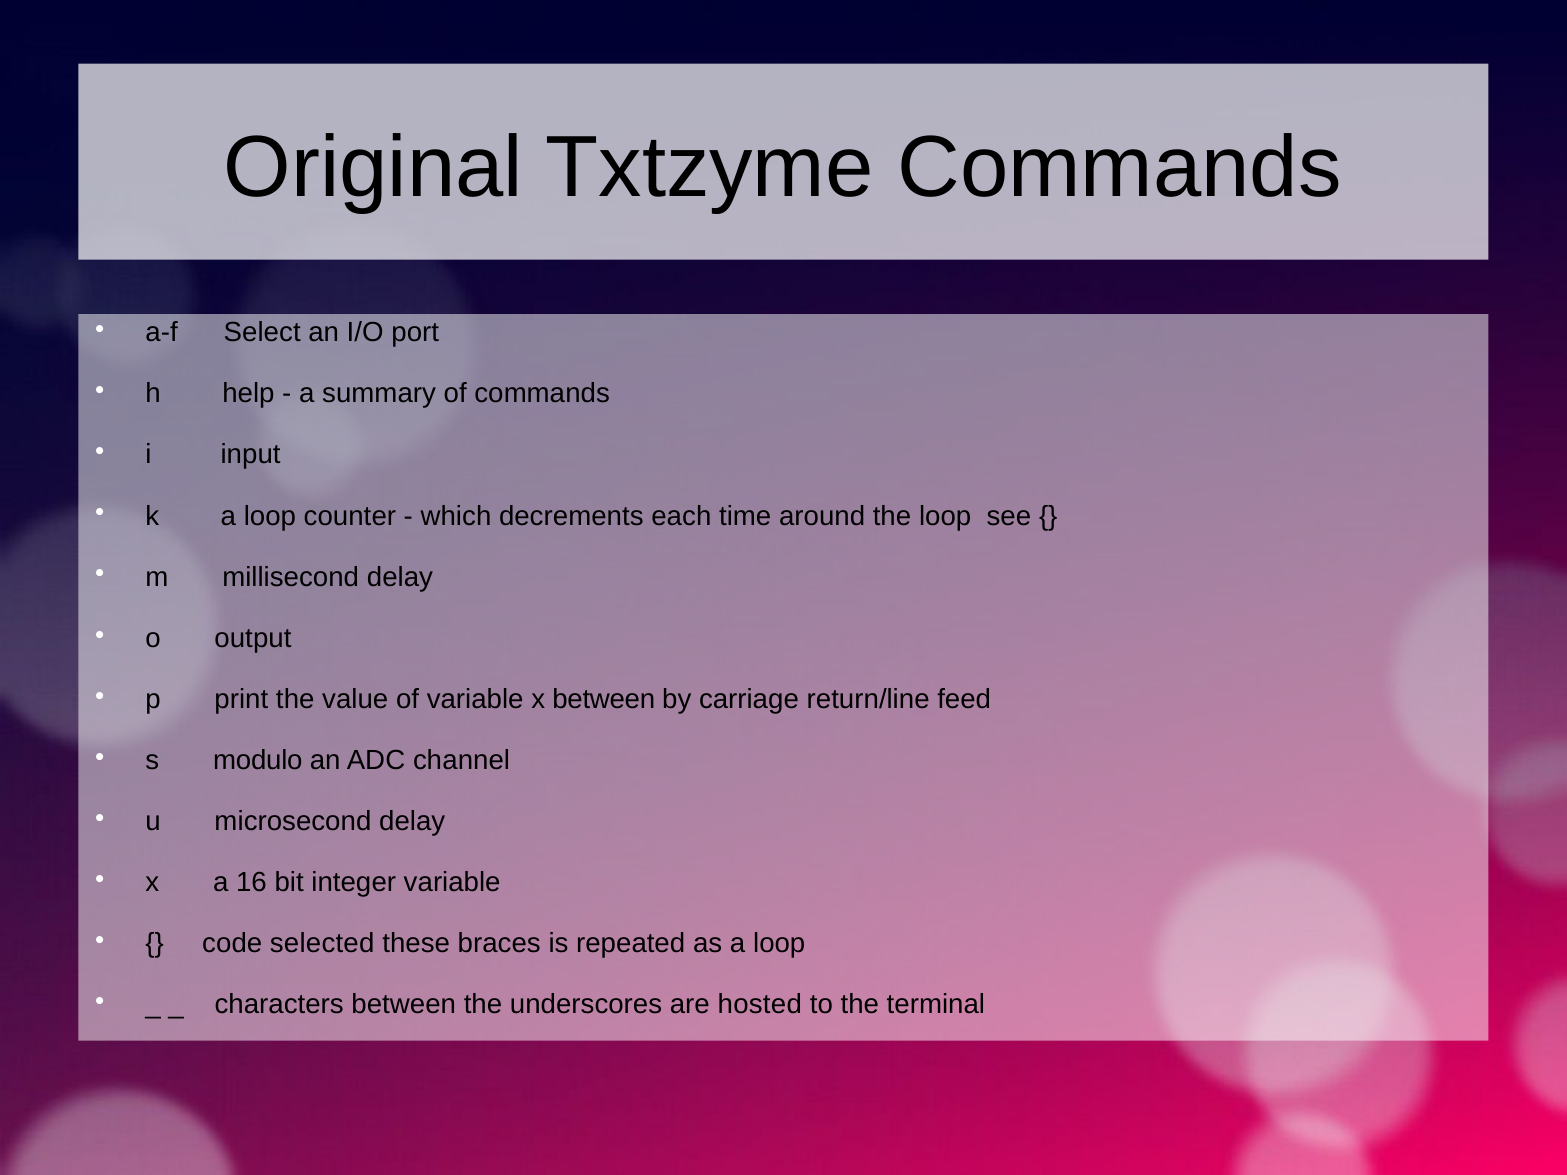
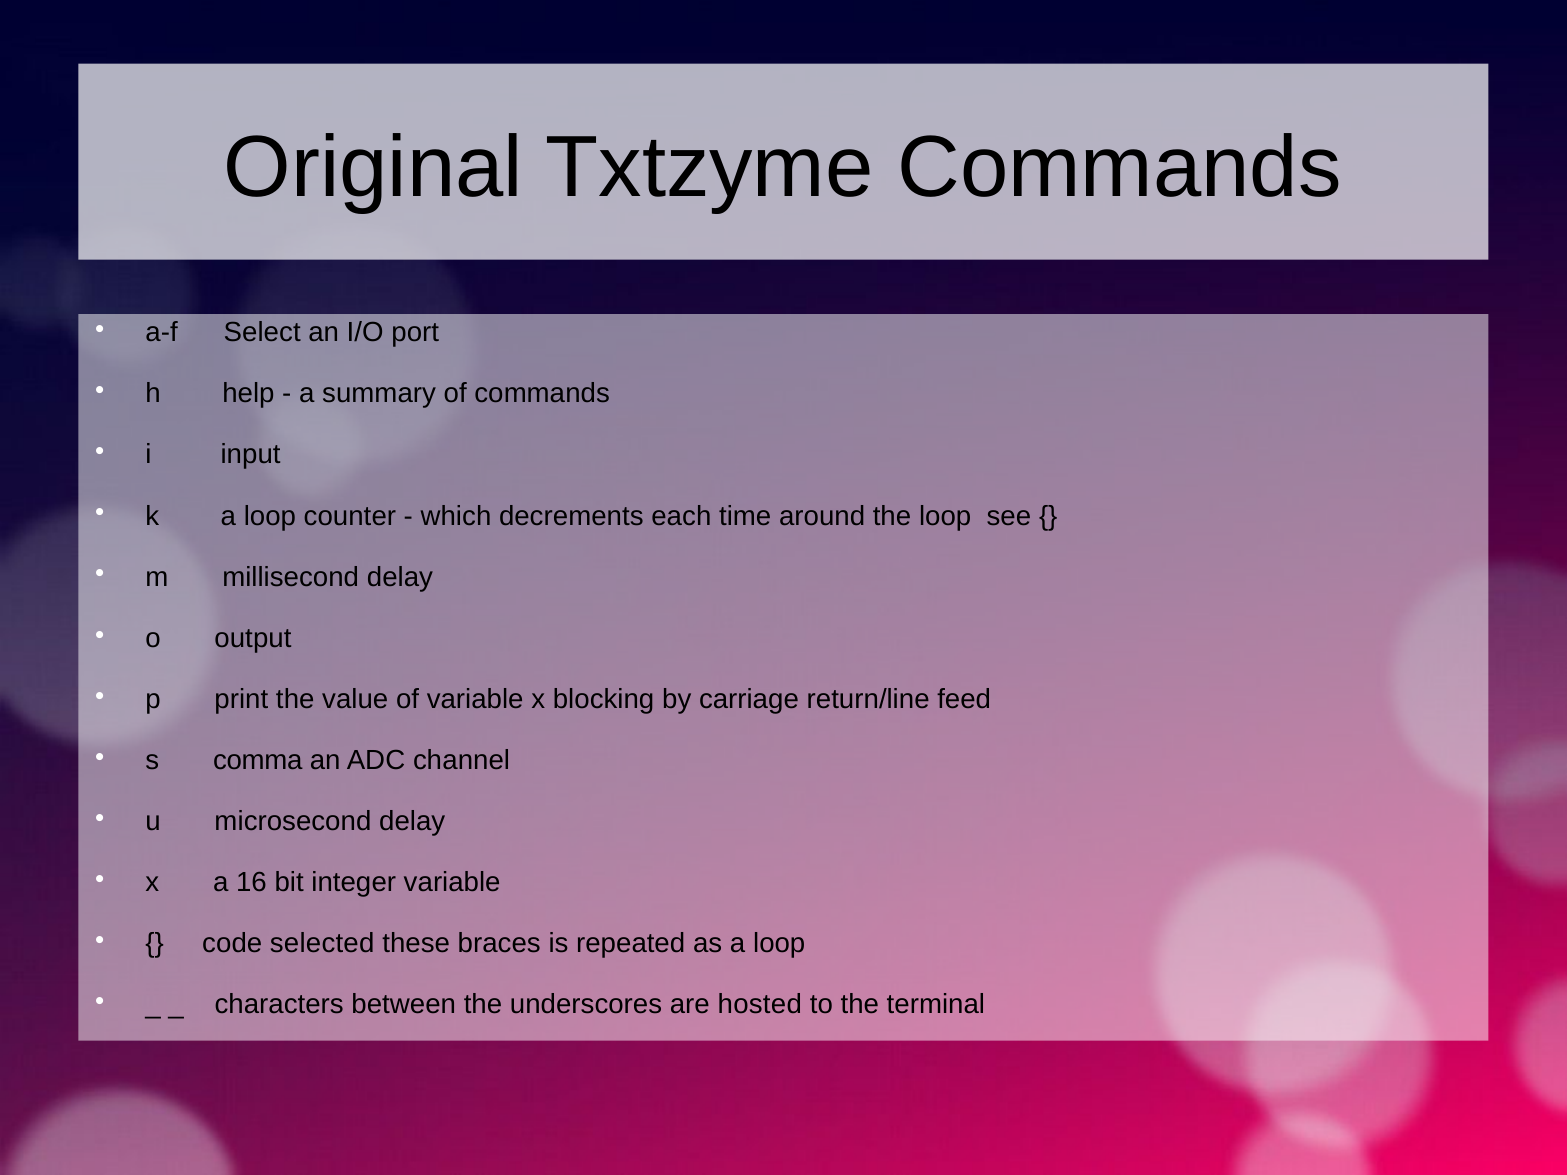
x between: between -> blocking
modulo: modulo -> comma
